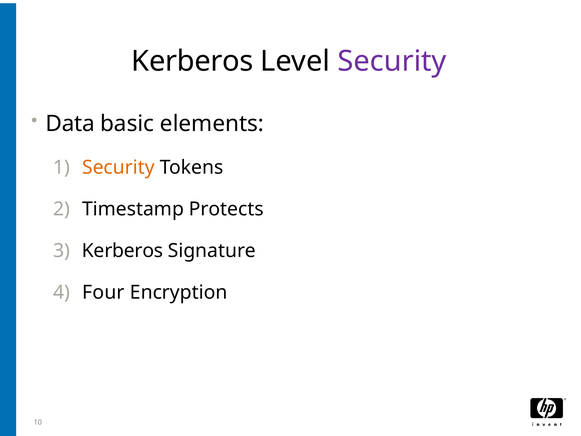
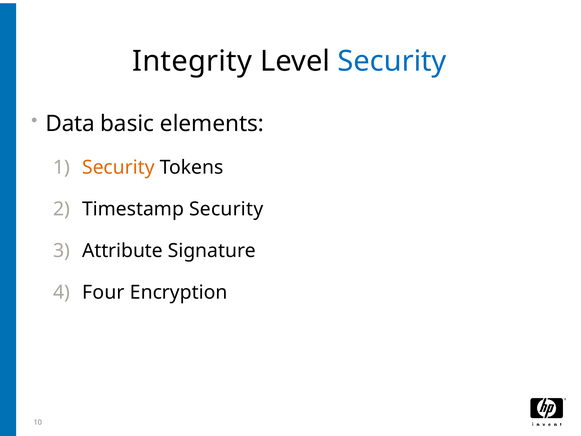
Kerberos at (192, 61): Kerberos -> Integrity
Security at (392, 61) colour: purple -> blue
Timestamp Protects: Protects -> Security
Kerberos at (123, 251): Kerberos -> Attribute
